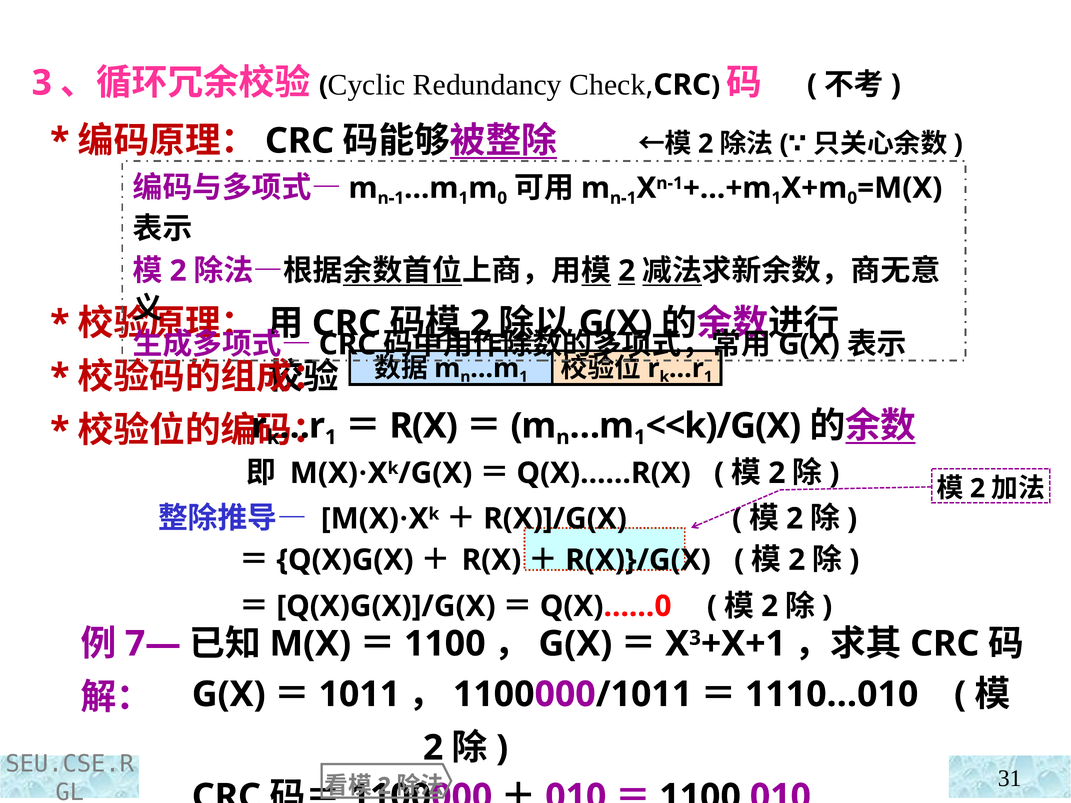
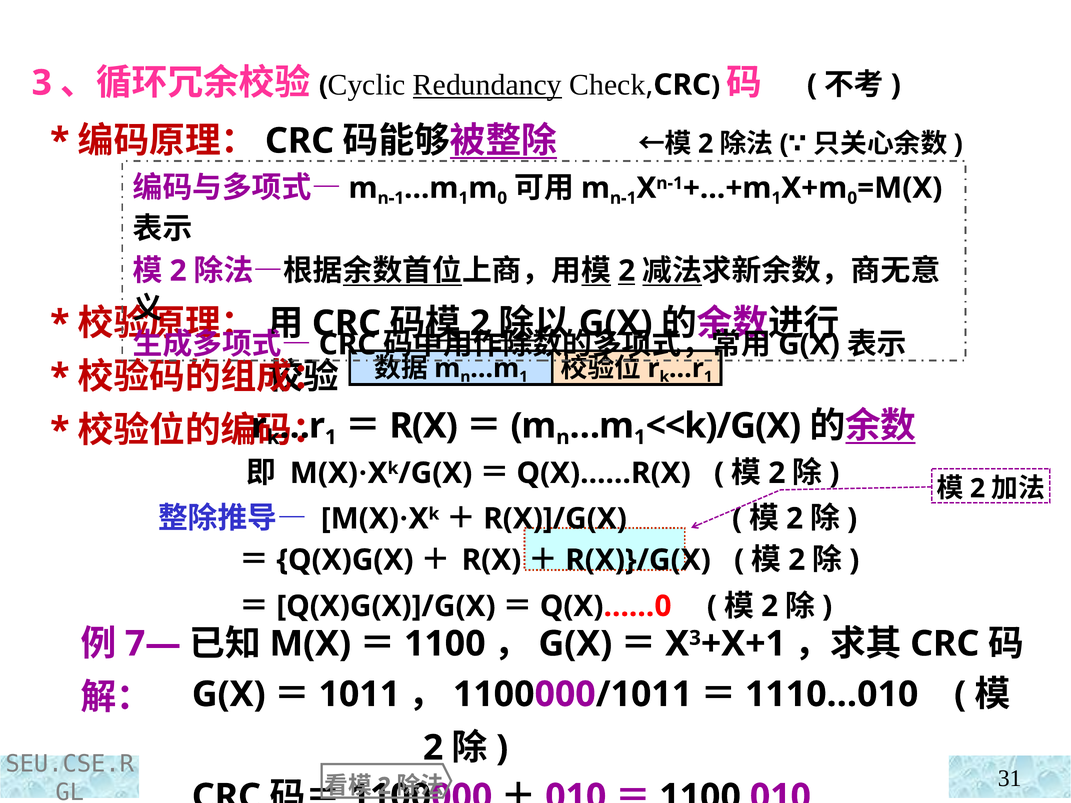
Redundancy underline: none -> present
